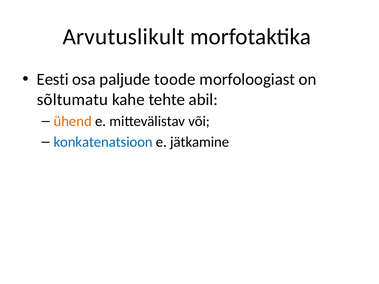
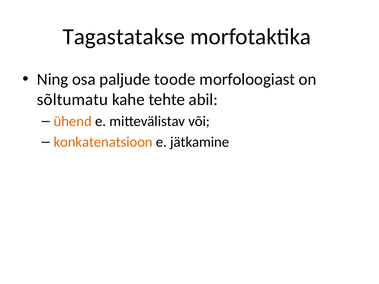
Arvutuslikult: Arvutuslikult -> Tagastatakse
Eesti: Eesti -> Ning
konkatenatsioon colour: blue -> orange
